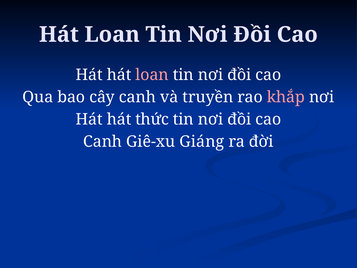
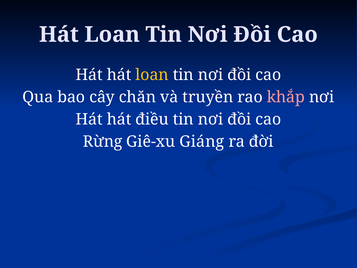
loan at (152, 75) colour: pink -> yellow
cây canh: canh -> chăn
thức: thức -> điều
Canh at (103, 142): Canh -> Rừng
